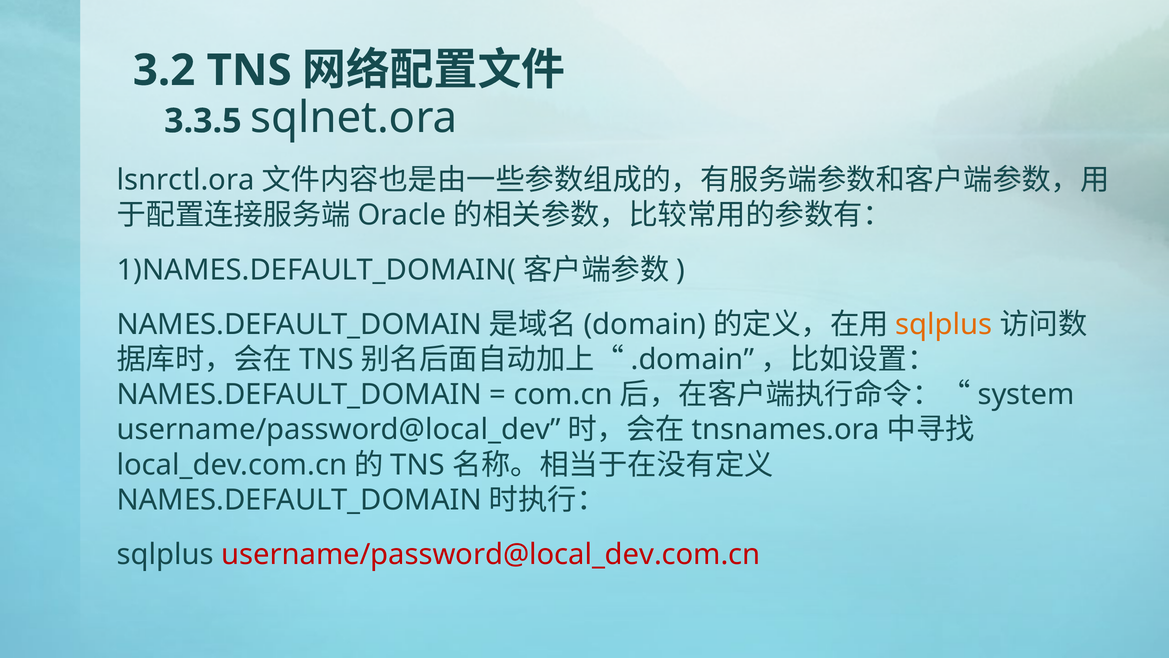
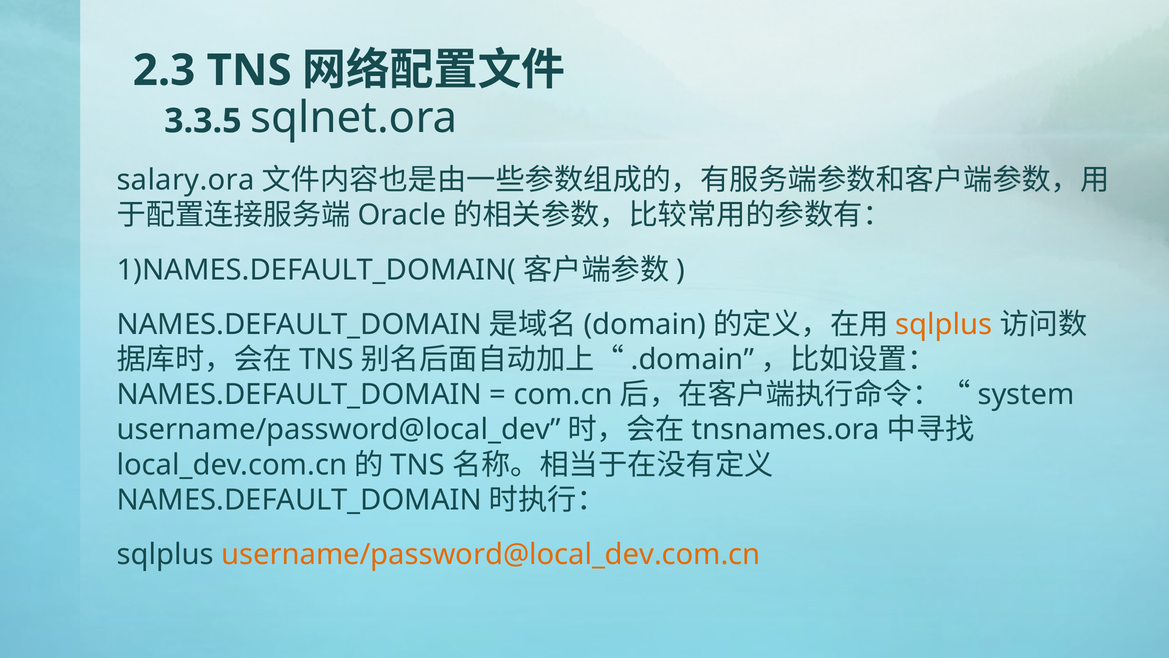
3.2: 3.2 -> 2.3
lsnrctl.ora: lsnrctl.ora -> salary.ora
username/password@local_dev.com.cn colour: red -> orange
